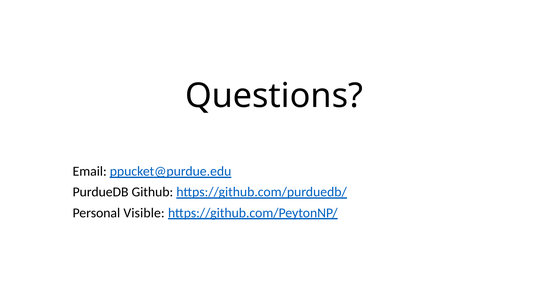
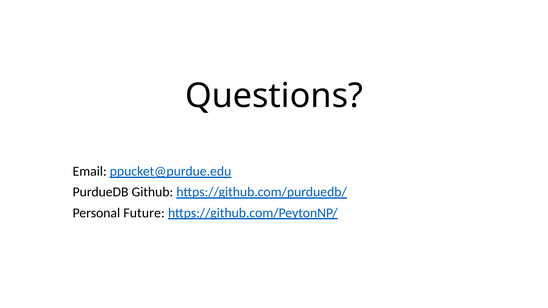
Visible: Visible -> Future
